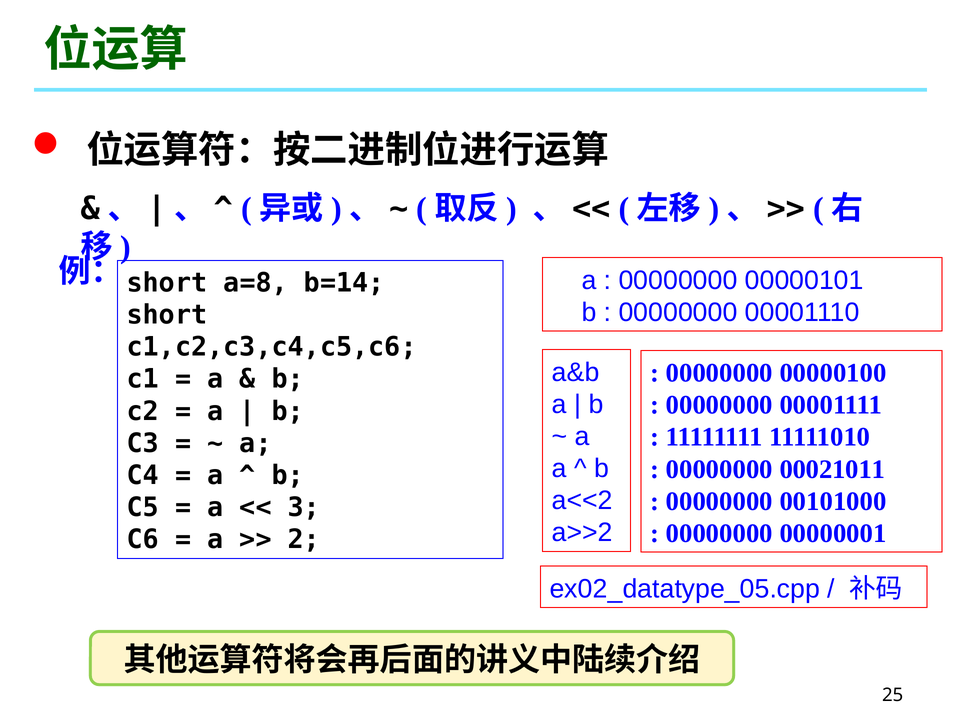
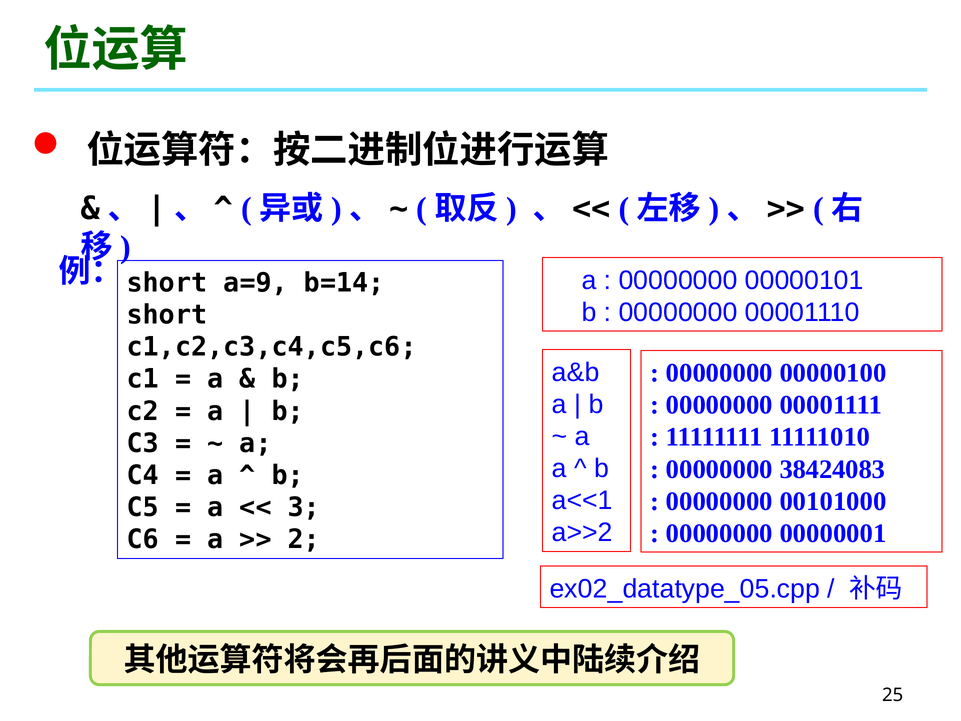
a=8: a=8 -> a=9
00021011: 00021011 -> 38424083
a<<2: a<<2 -> a<<1
